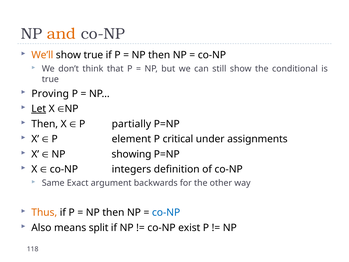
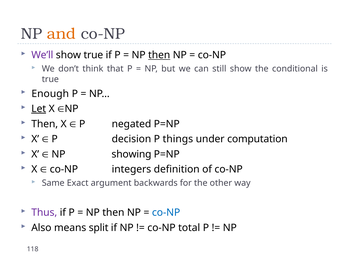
We’ll colour: orange -> purple
then at (159, 55) underline: none -> present
Proving: Proving -> Enough
partially: partially -> negated
element: element -> decision
critical: critical -> things
assignments: assignments -> computation
Thus colour: orange -> purple
exist: exist -> total
